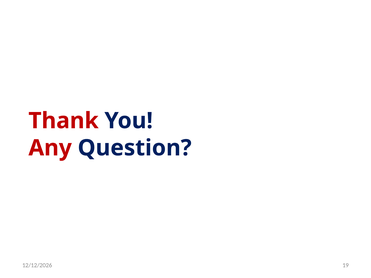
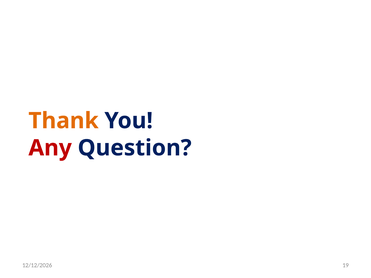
Thank colour: red -> orange
